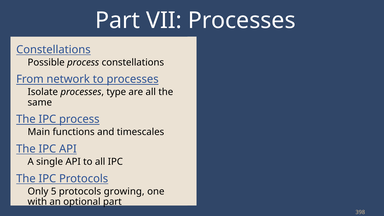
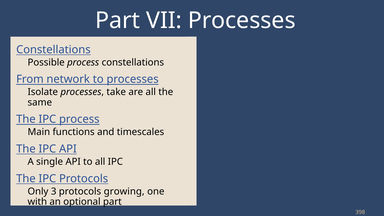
type: type -> take
5: 5 -> 3
